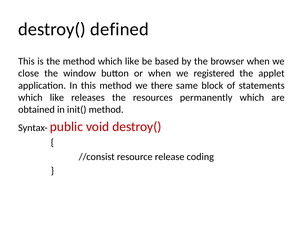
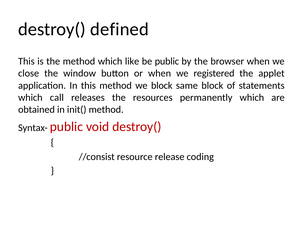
be based: based -> public
we there: there -> block
like at (57, 98): like -> call
